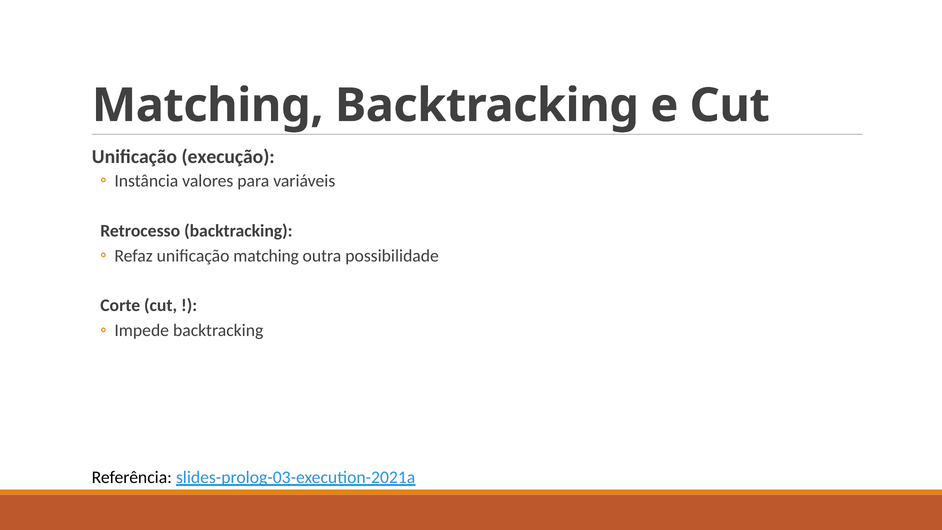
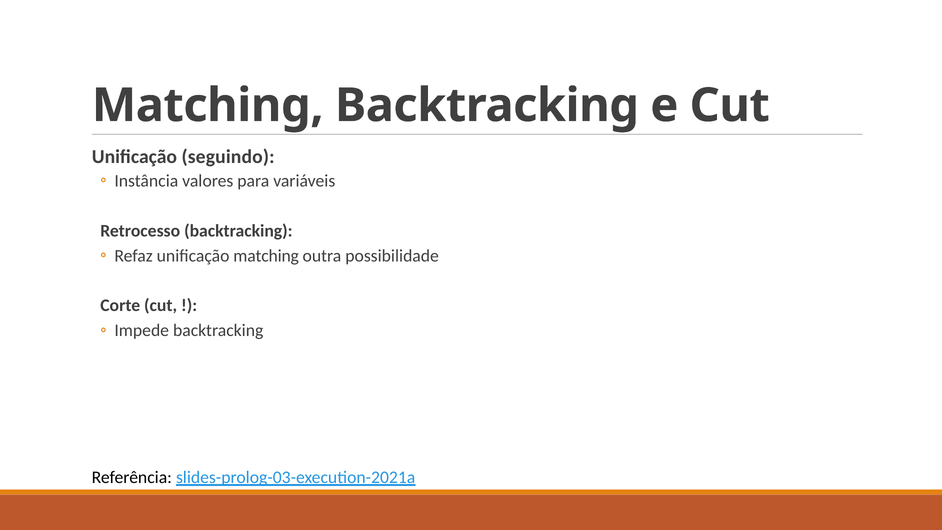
execução: execução -> seguindo
